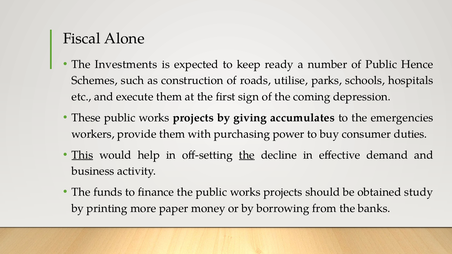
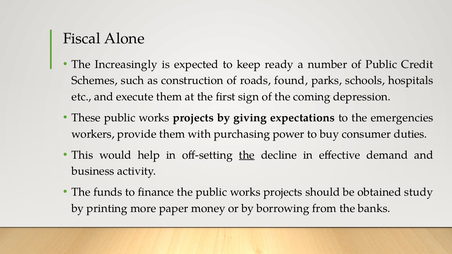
Investments: Investments -> Increasingly
Hence: Hence -> Credit
utilise: utilise -> found
accumulates: accumulates -> expectations
This underline: present -> none
